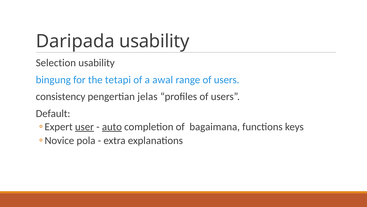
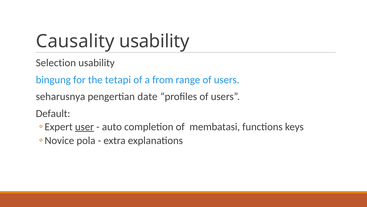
Daripada: Daripada -> Causality
awal: awal -> from
consistency: consistency -> seharusnya
jelas: jelas -> date
auto underline: present -> none
bagaimana: bagaimana -> membatasi
